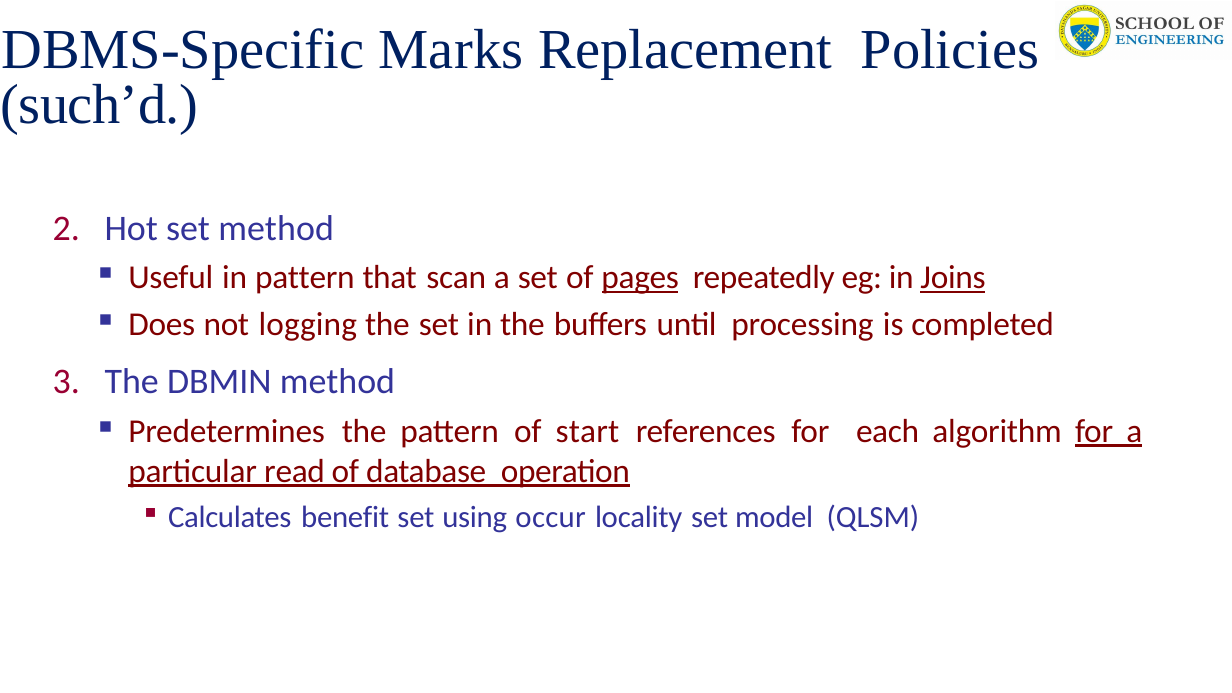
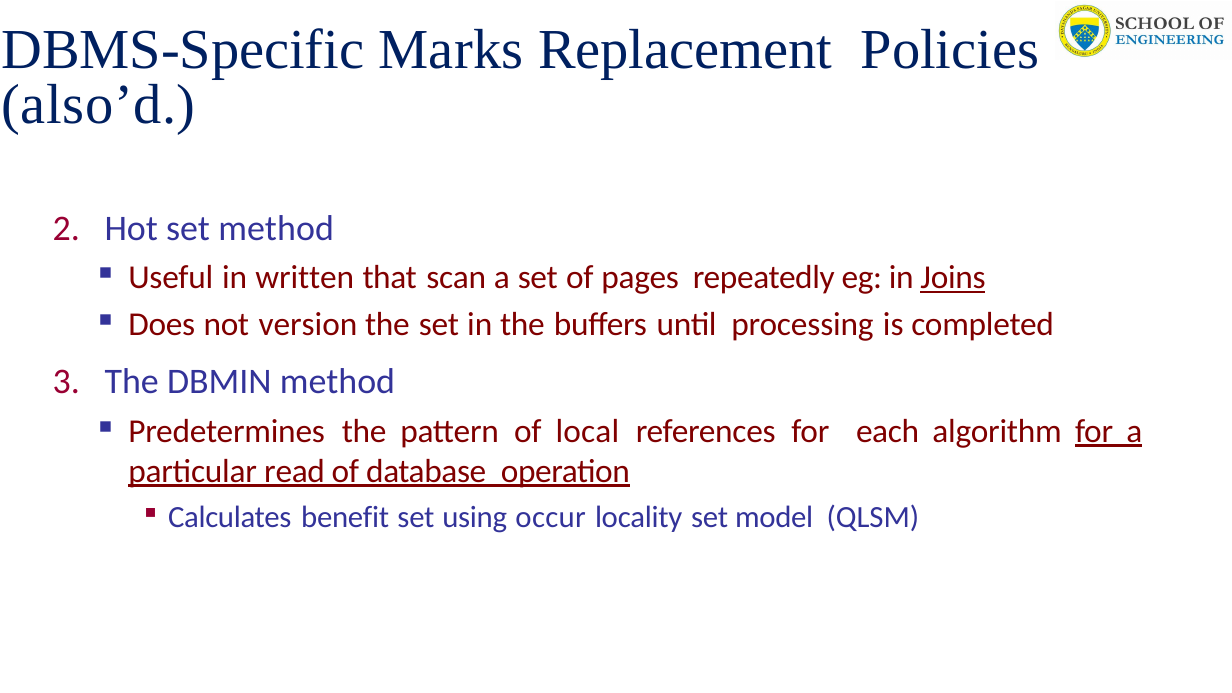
such’d: such’d -> also’d
in pattern: pattern -> written
pages underline: present -> none
logging: logging -> version
start: start -> local
